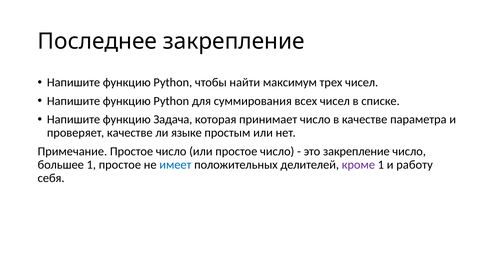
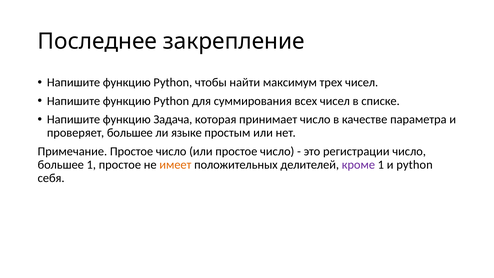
проверяет качестве: качестве -> большее
это закрепление: закрепление -> регистрации
имеет colour: blue -> orange
и работу: работу -> python
